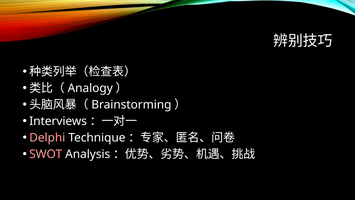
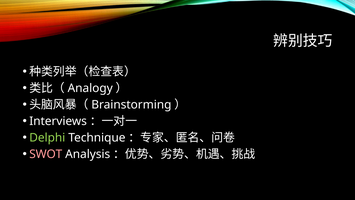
Delphi colour: pink -> light green
